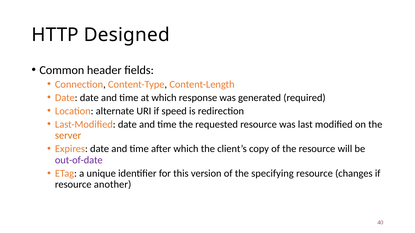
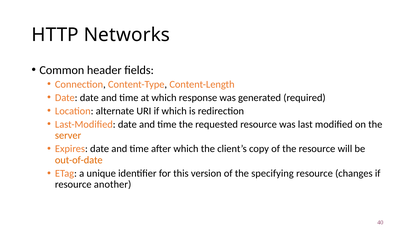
Designed: Designed -> Networks
if speed: speed -> which
out-of-date colour: purple -> orange
